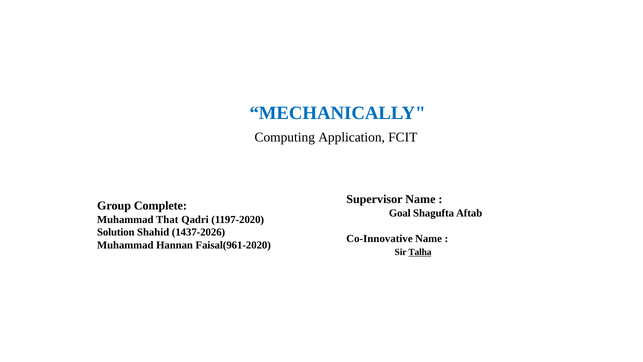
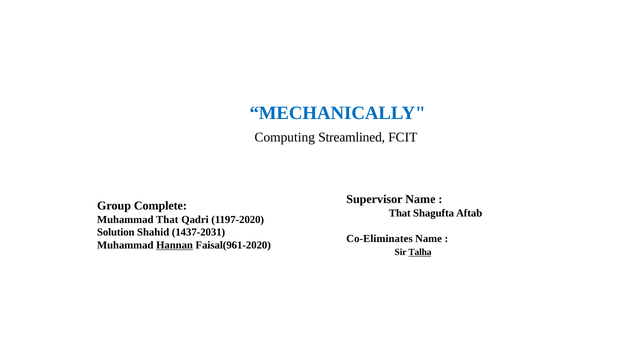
Application: Application -> Streamlined
Goal at (400, 213): Goal -> That
1437-2026: 1437-2026 -> 1437-2031
Co-Innovative: Co-Innovative -> Co-Eliminates
Hannan underline: none -> present
